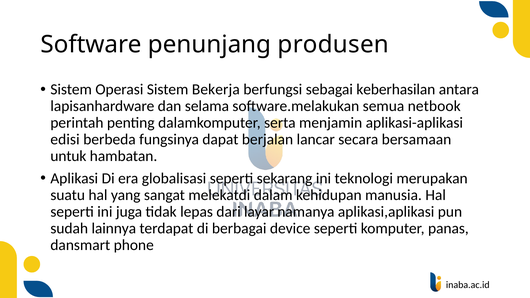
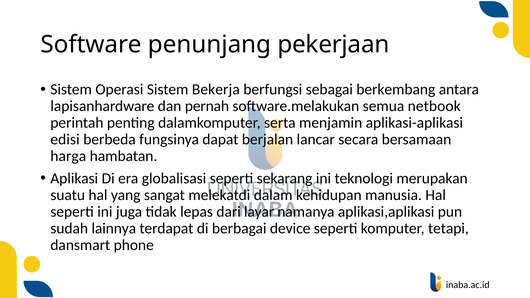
produsen: produsen -> pekerjaan
keberhasilan: keberhasilan -> berkembang
selama: selama -> pernah
untuk: untuk -> harga
panas: panas -> tetapi
